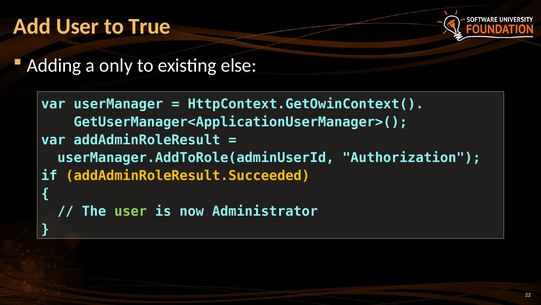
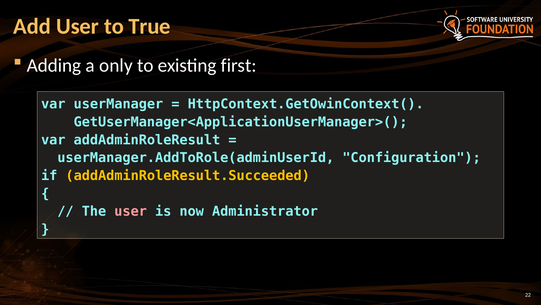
else: else -> first
Authorization: Authorization -> Configuration
user at (131, 211) colour: light green -> pink
